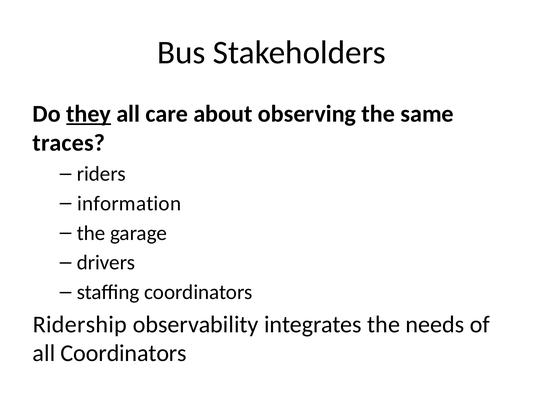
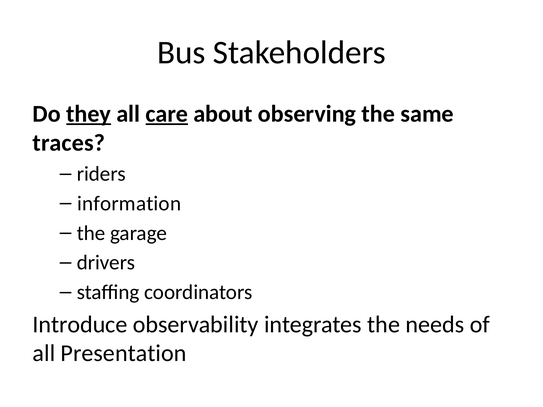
care underline: none -> present
Ridership: Ridership -> Introduce
all Coordinators: Coordinators -> Presentation
